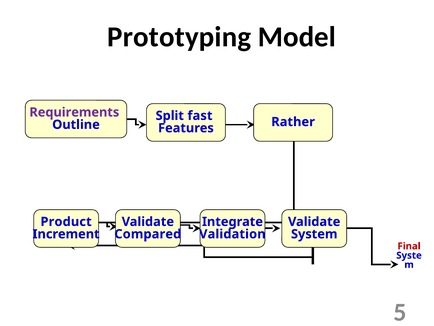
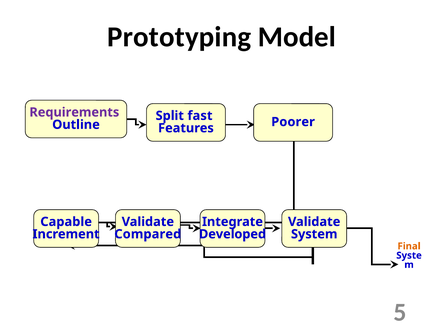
Rather: Rather -> Poorer
Product: Product -> Capable
Validation: Validation -> Developed
Final colour: red -> orange
